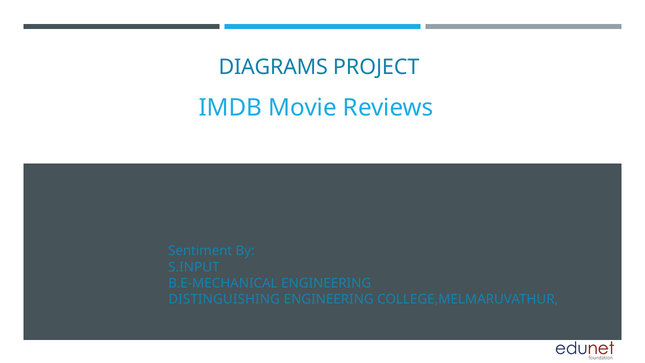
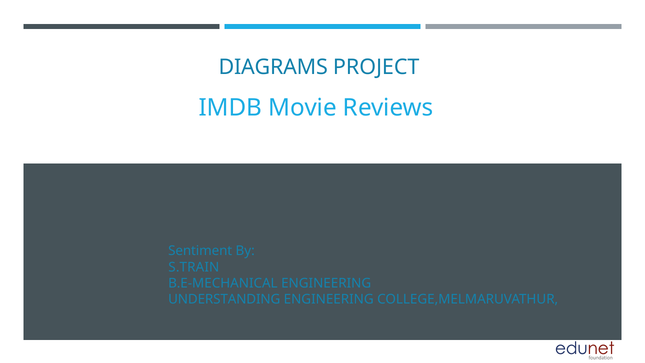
S.INPUT: S.INPUT -> S.TRAIN
DISTINGUISHING: DISTINGUISHING -> UNDERSTANDING
